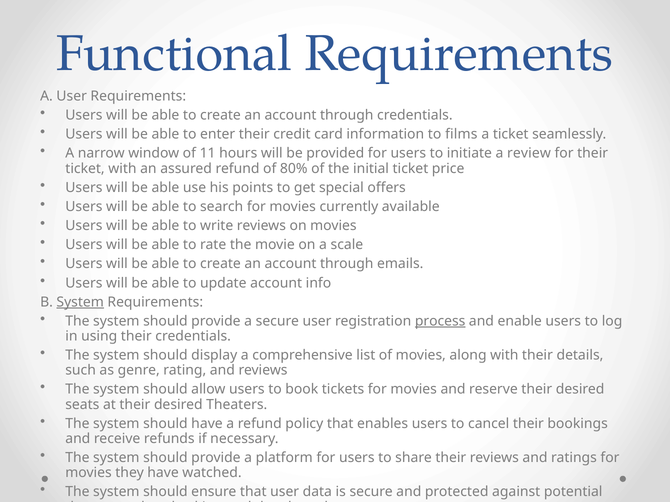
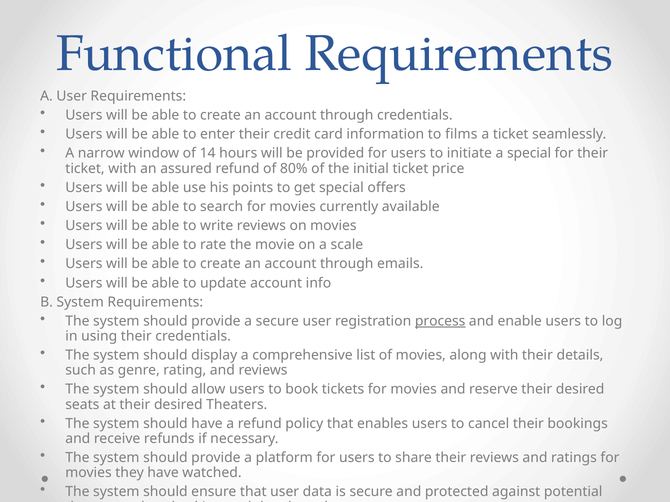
11: 11 -> 14
a review: review -> special
System at (80, 302) underline: present -> none
